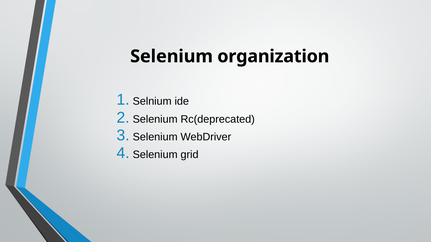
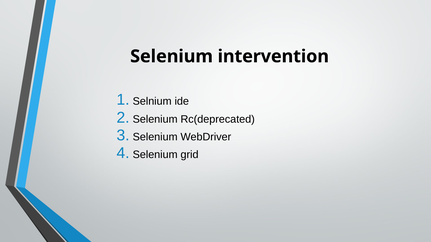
organization: organization -> intervention
